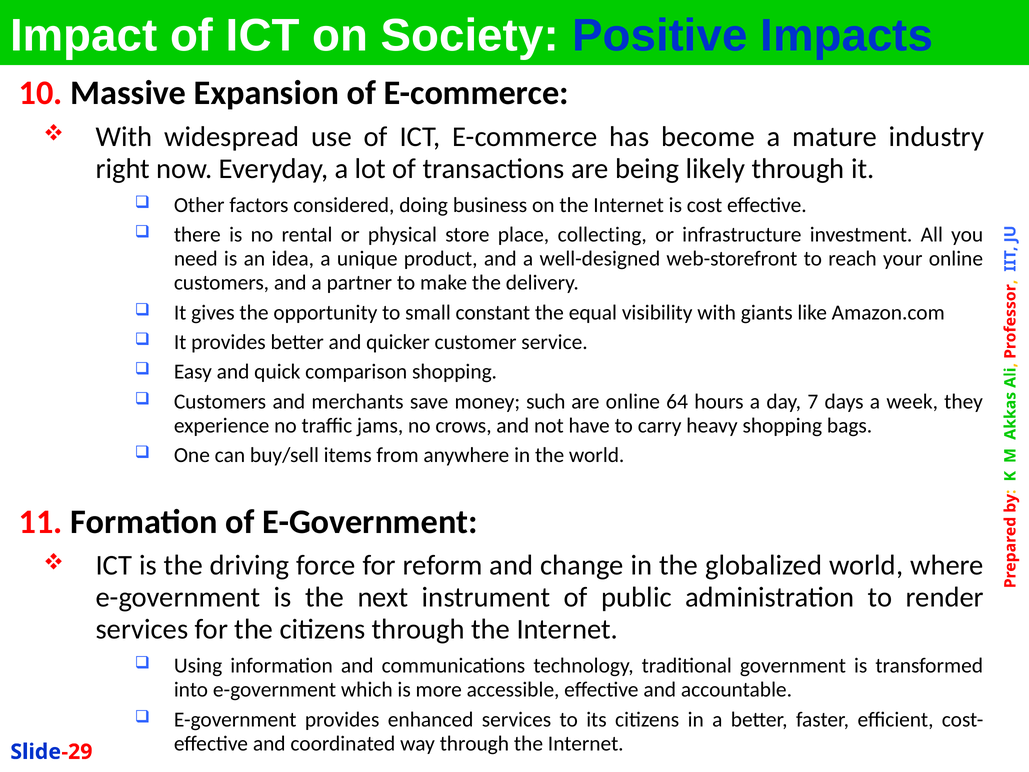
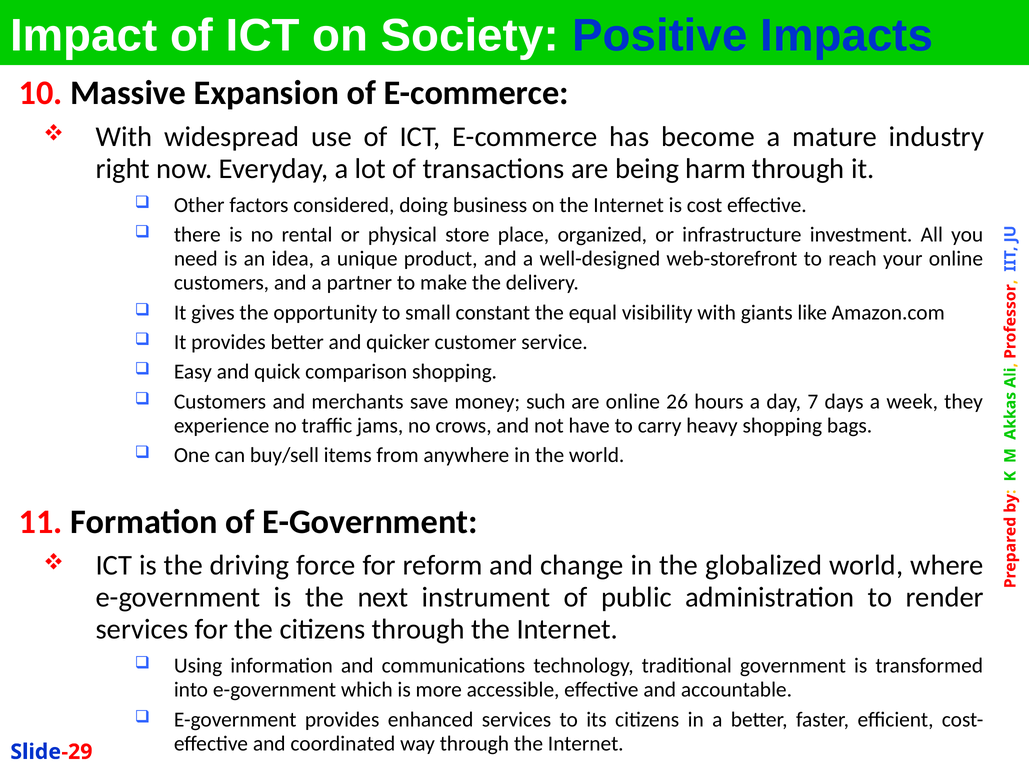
likely: likely -> harm
collecting: collecting -> organized
64: 64 -> 26
